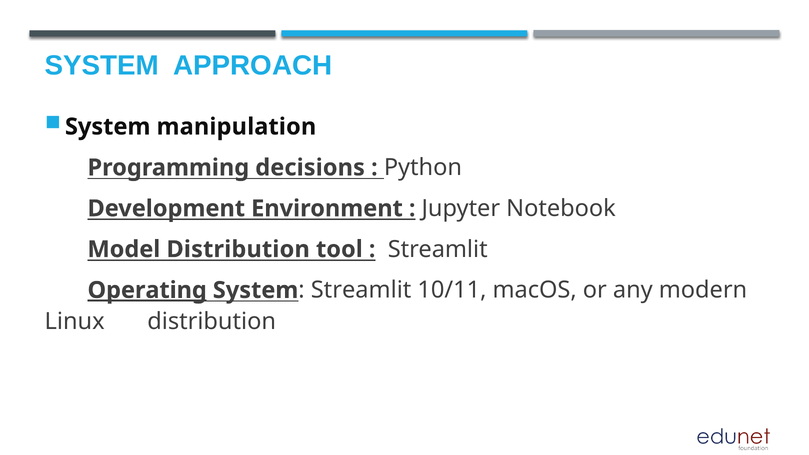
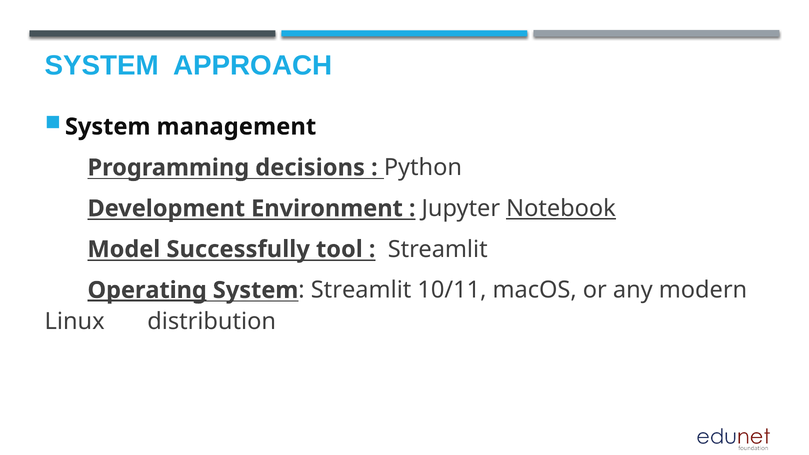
manipulation: manipulation -> management
Notebook underline: none -> present
Model Distribution: Distribution -> Successfully
